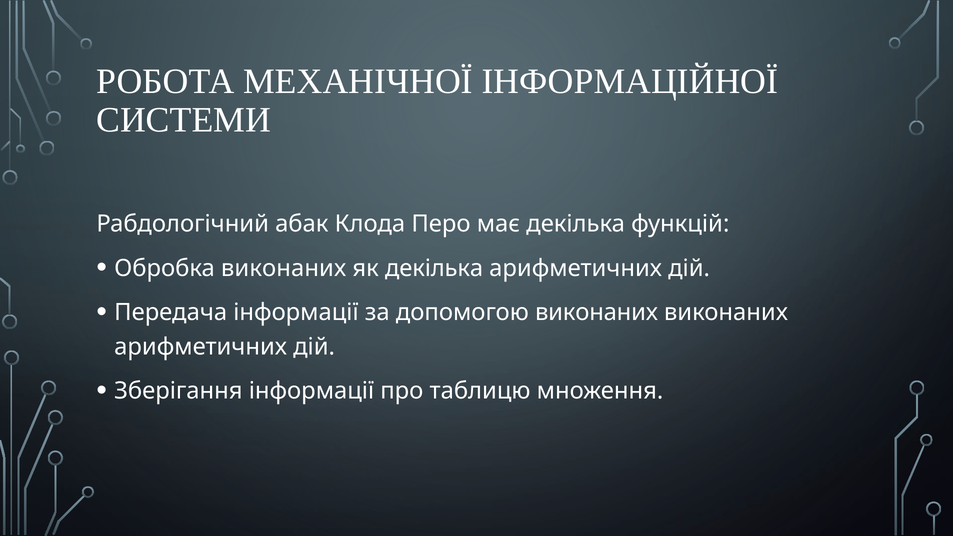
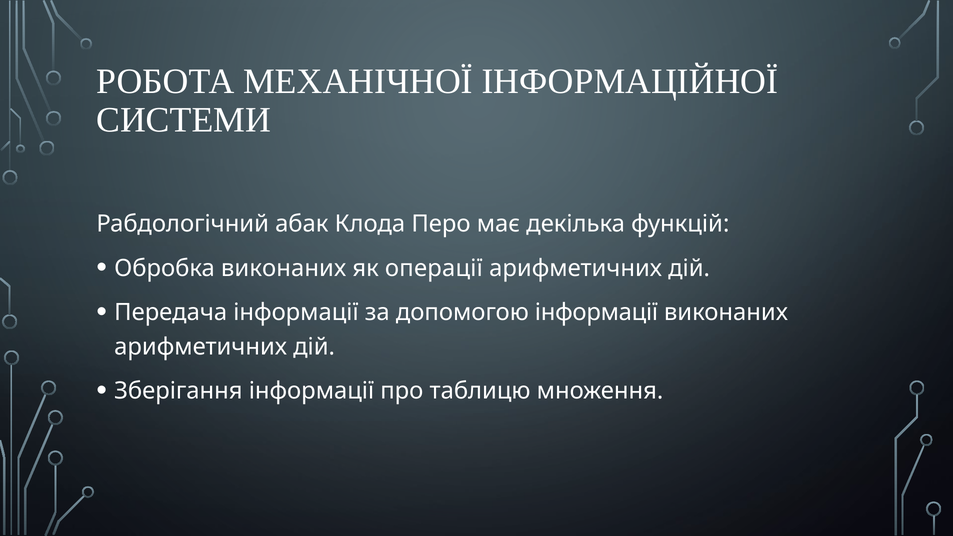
як декілька: декілька -> операції
допомогою виконаних: виконаних -> інформації
